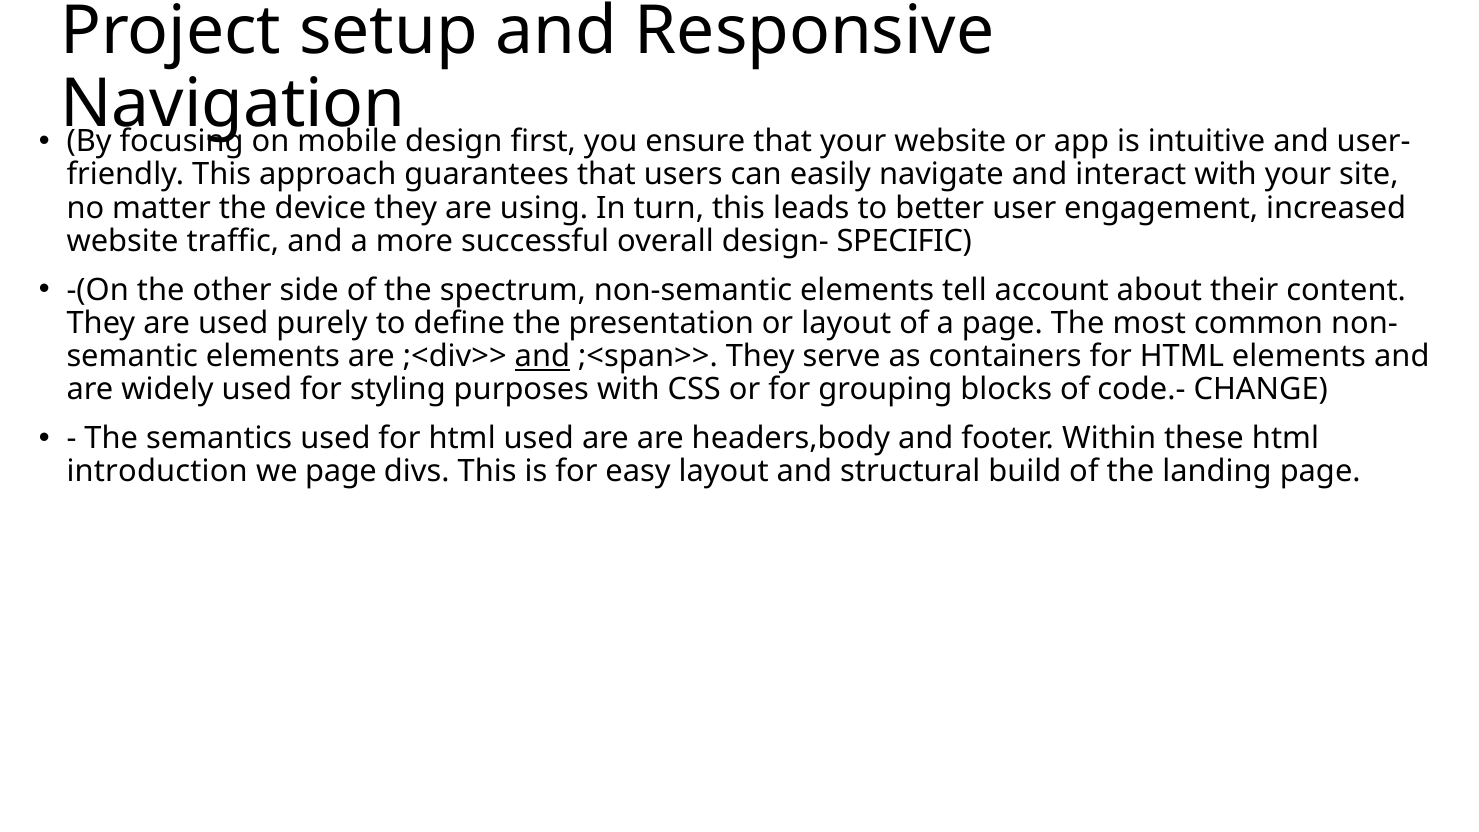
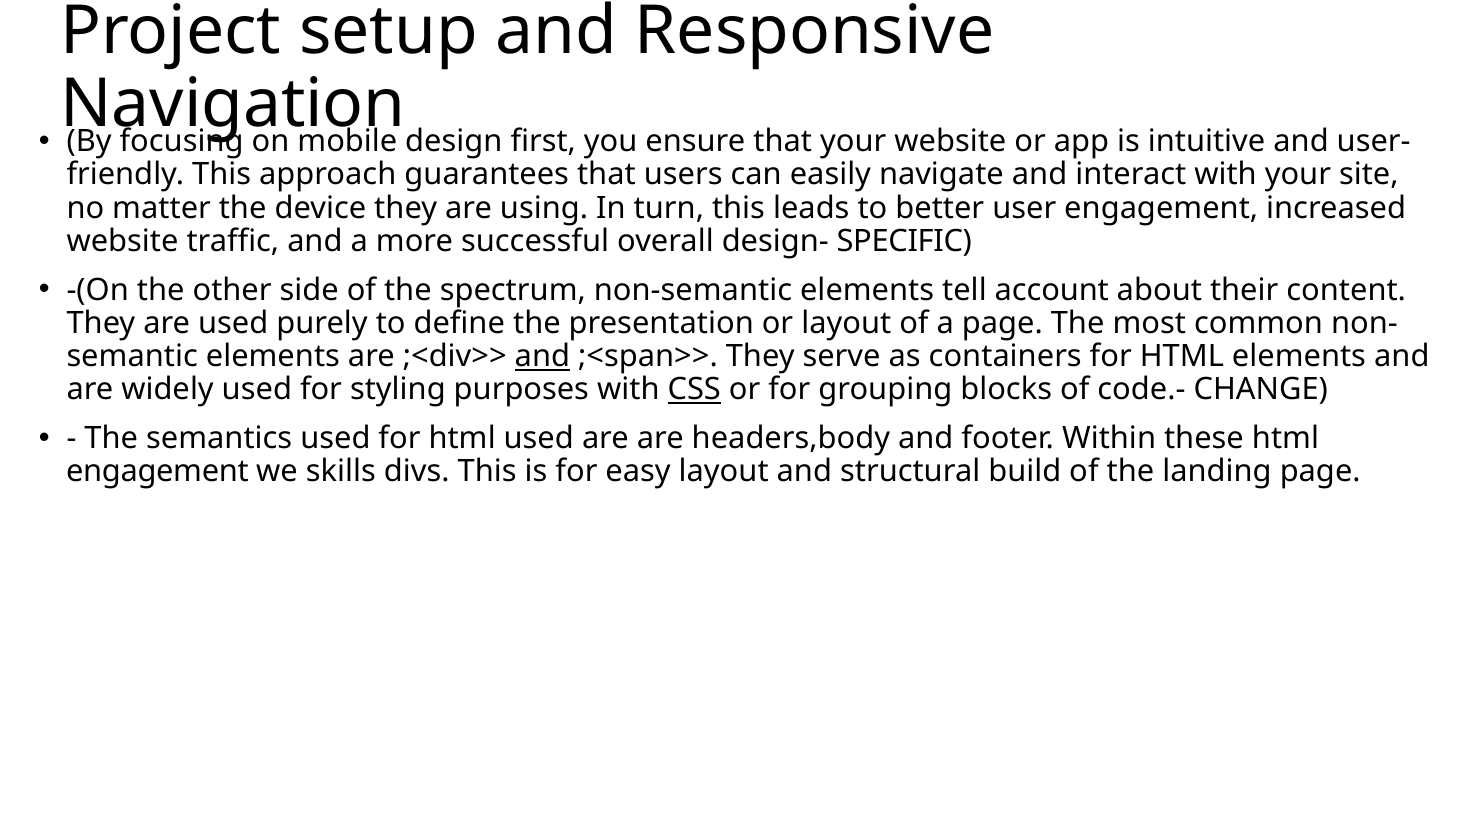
CSS underline: none -> present
introduction at (157, 472): introduction -> engagement
we page: page -> skills
